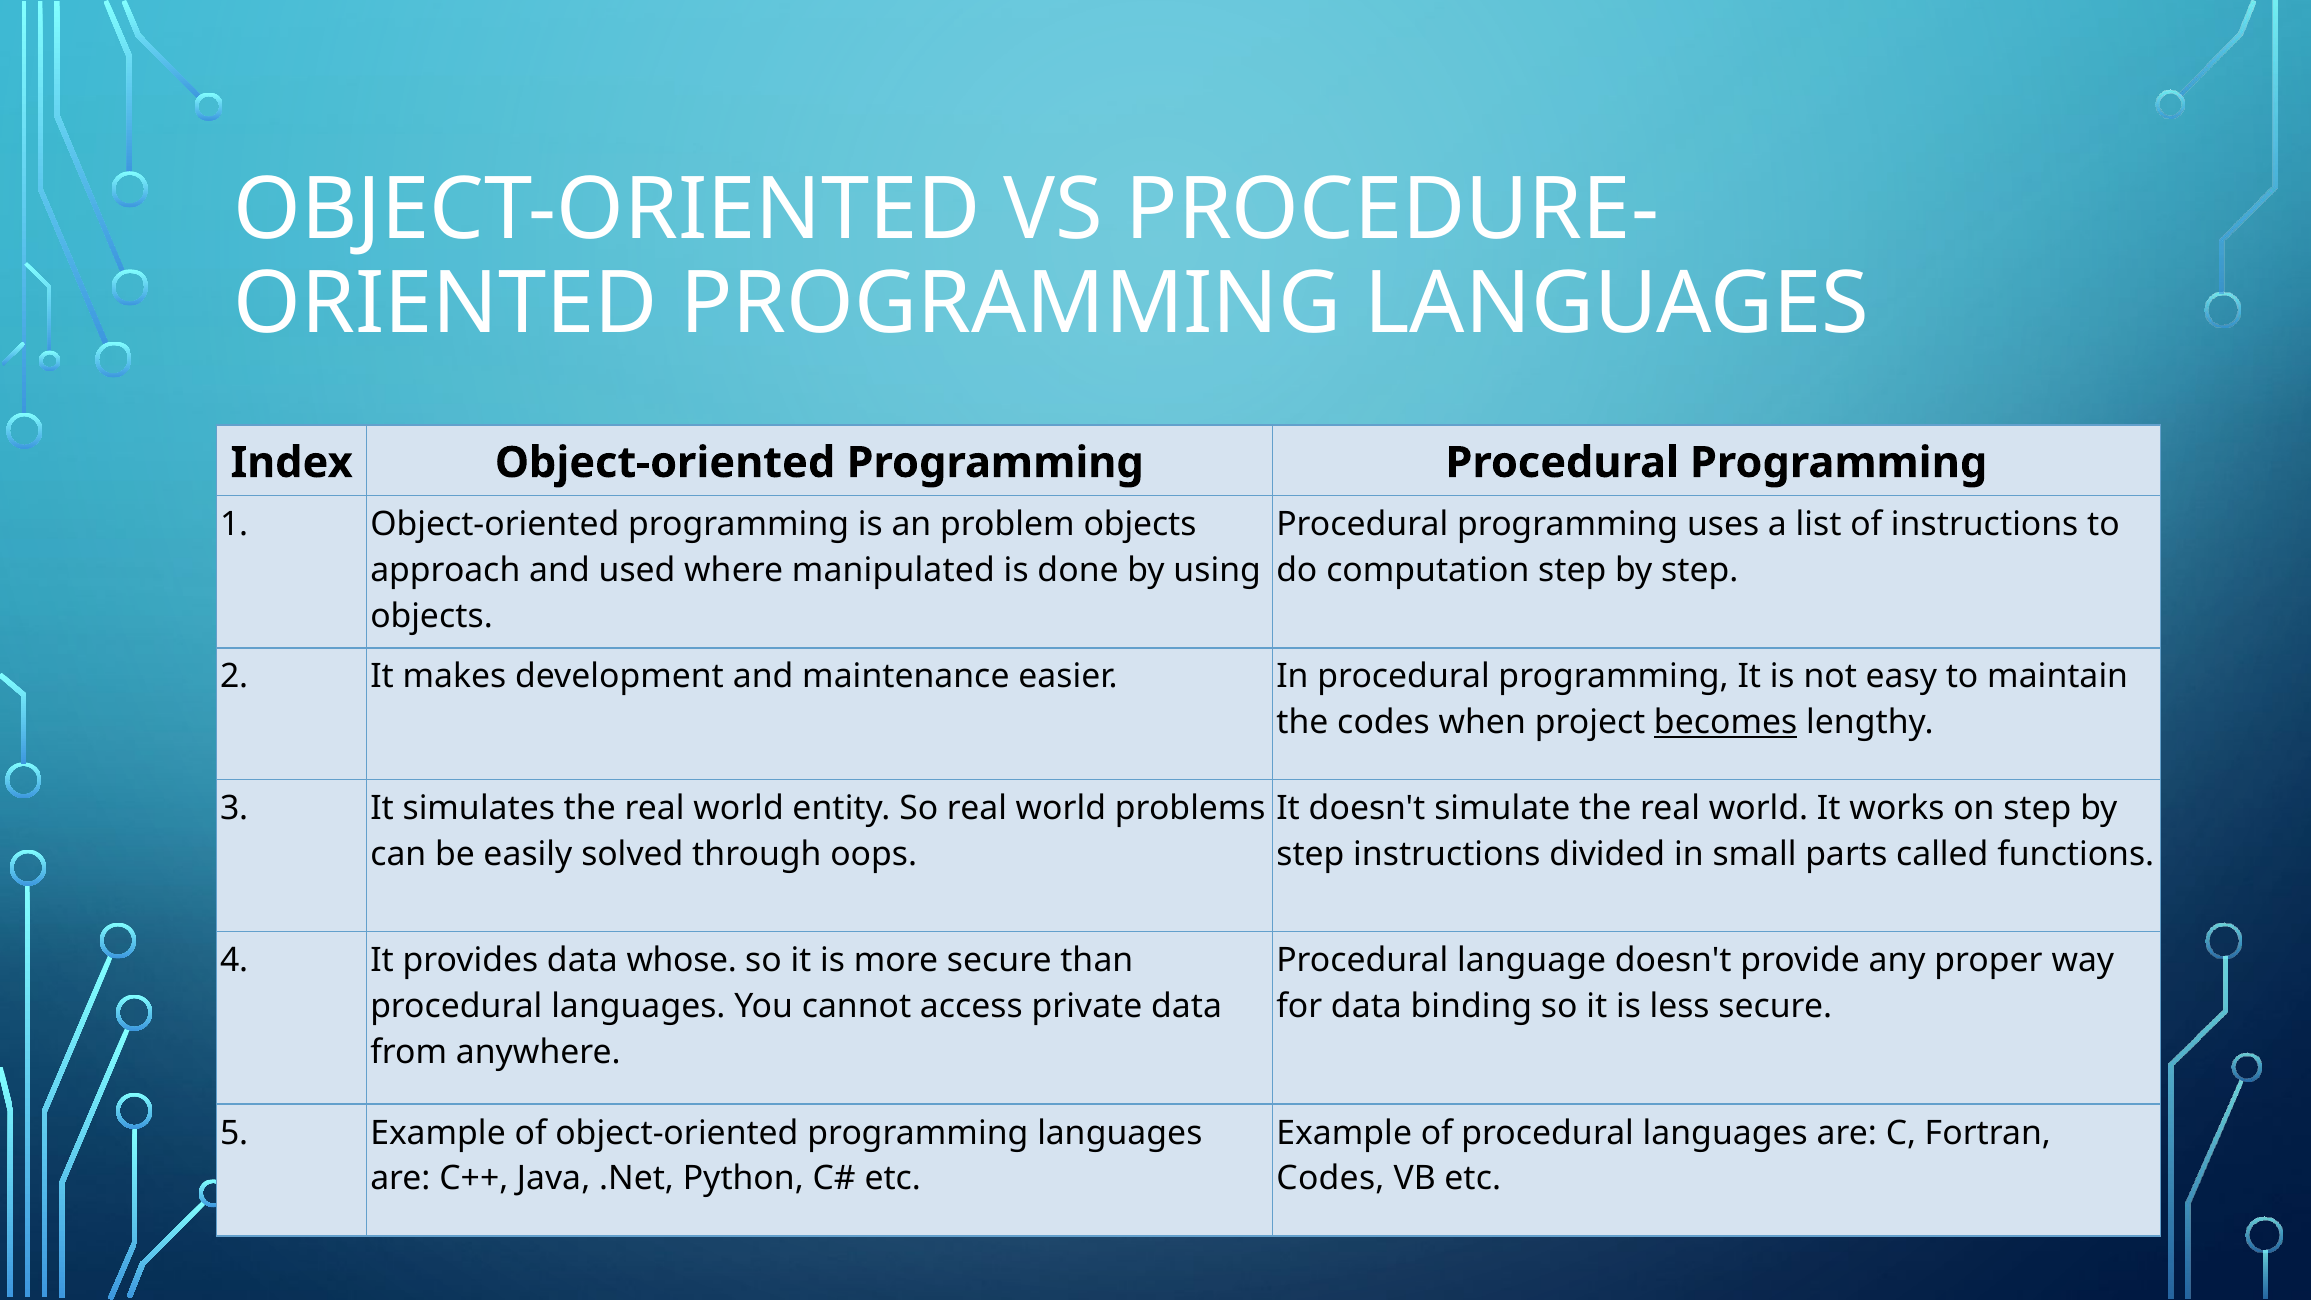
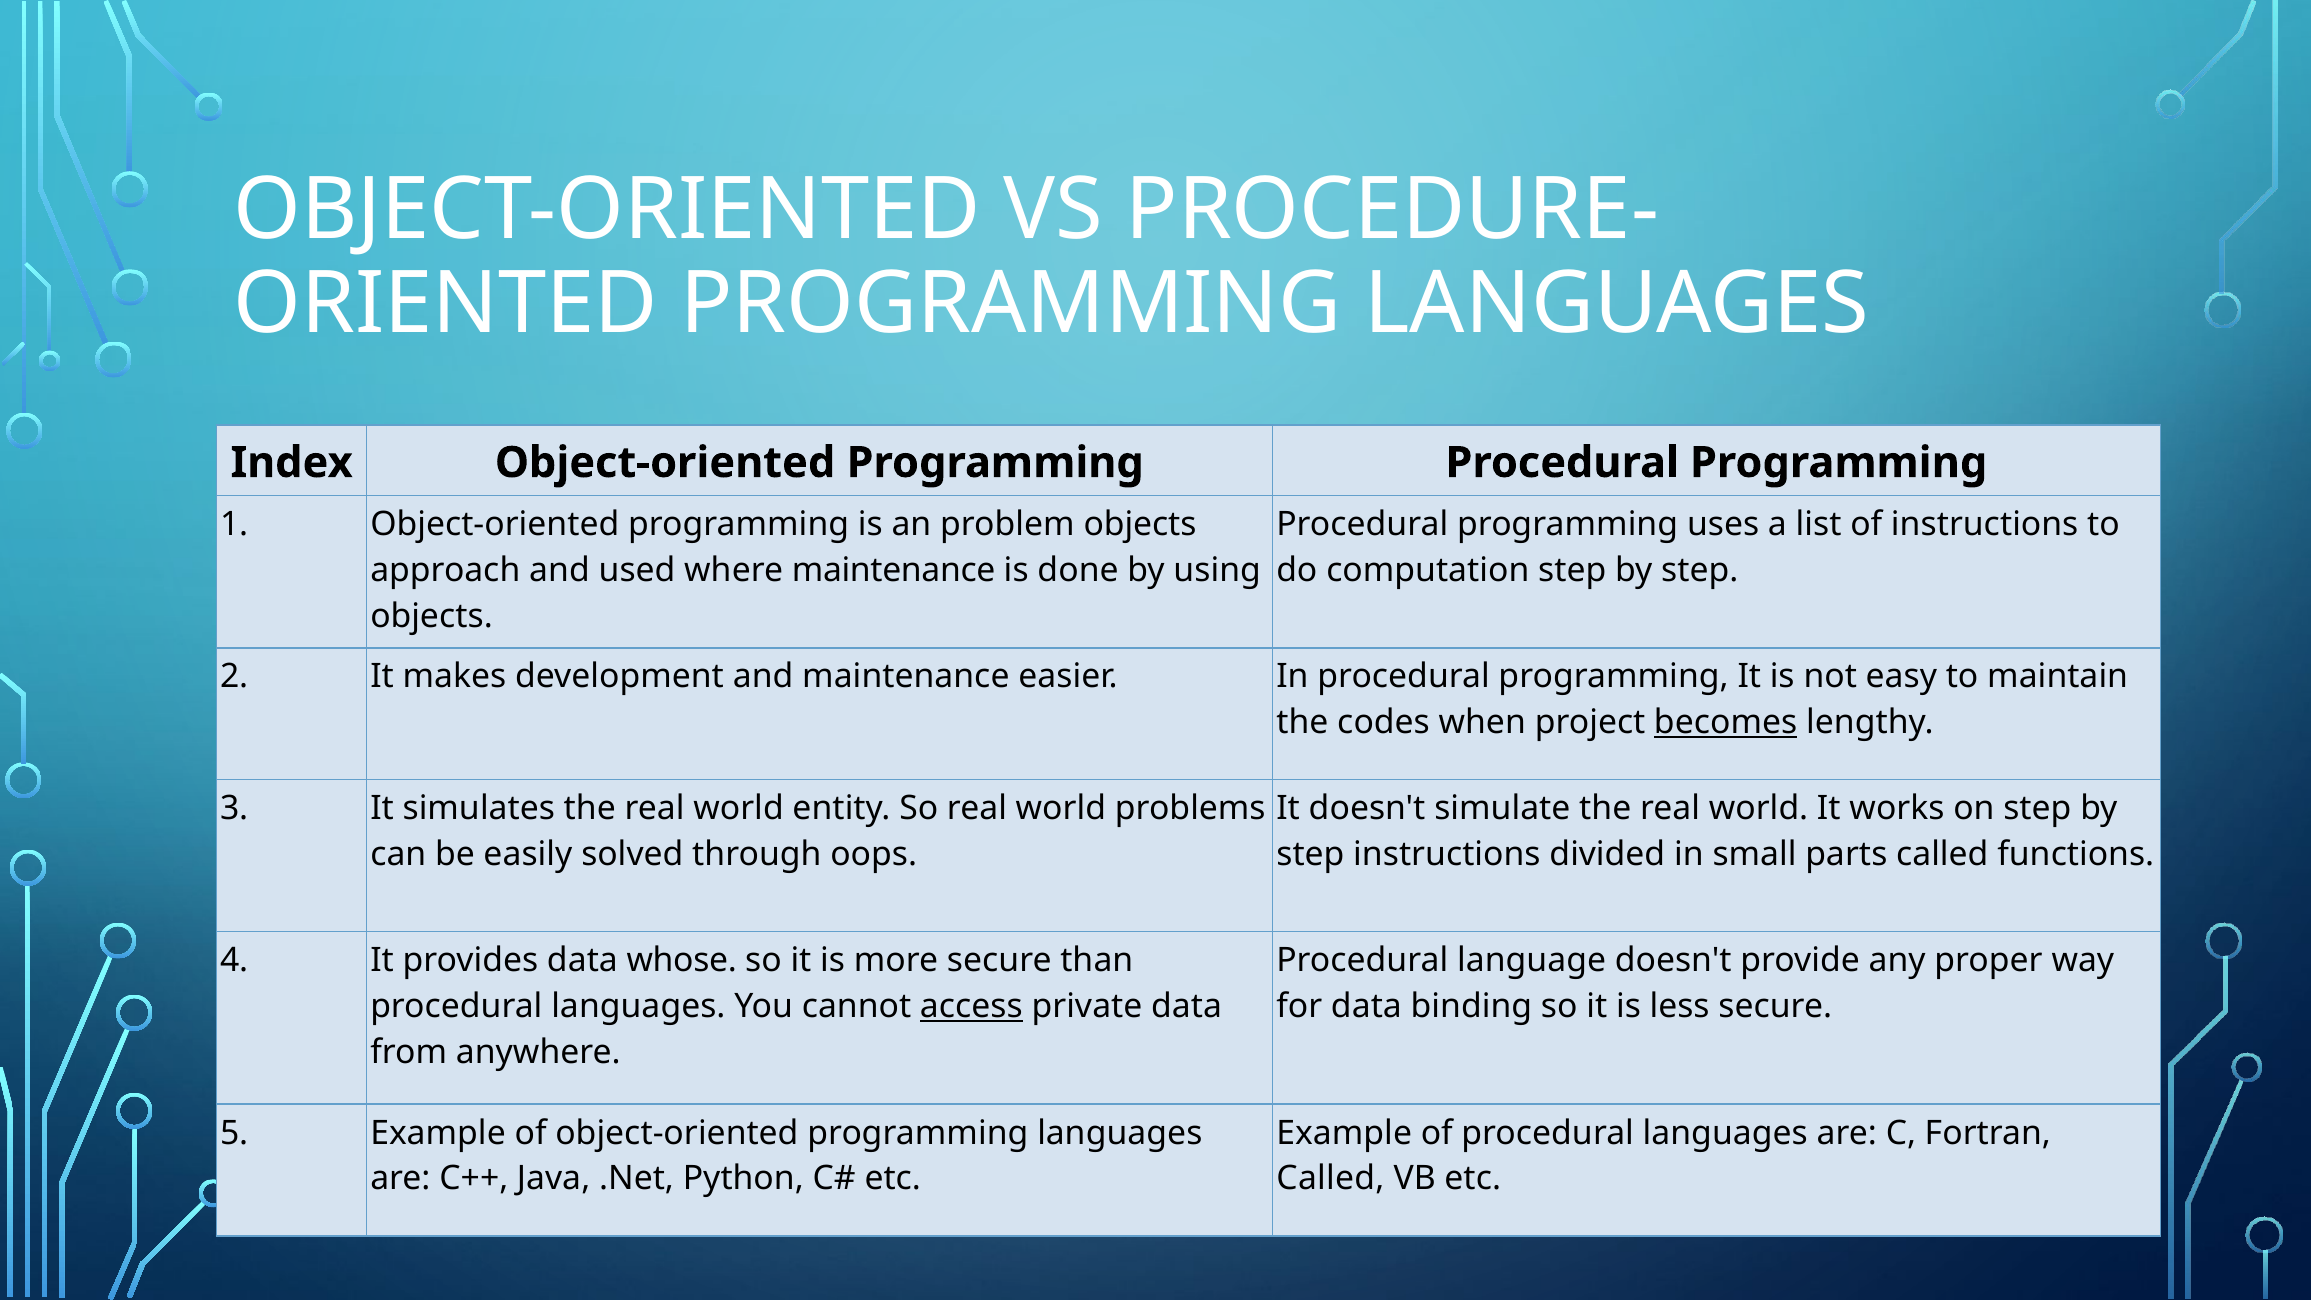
where manipulated: manipulated -> maintenance
access underline: none -> present
Codes at (1330, 1179): Codes -> Called
